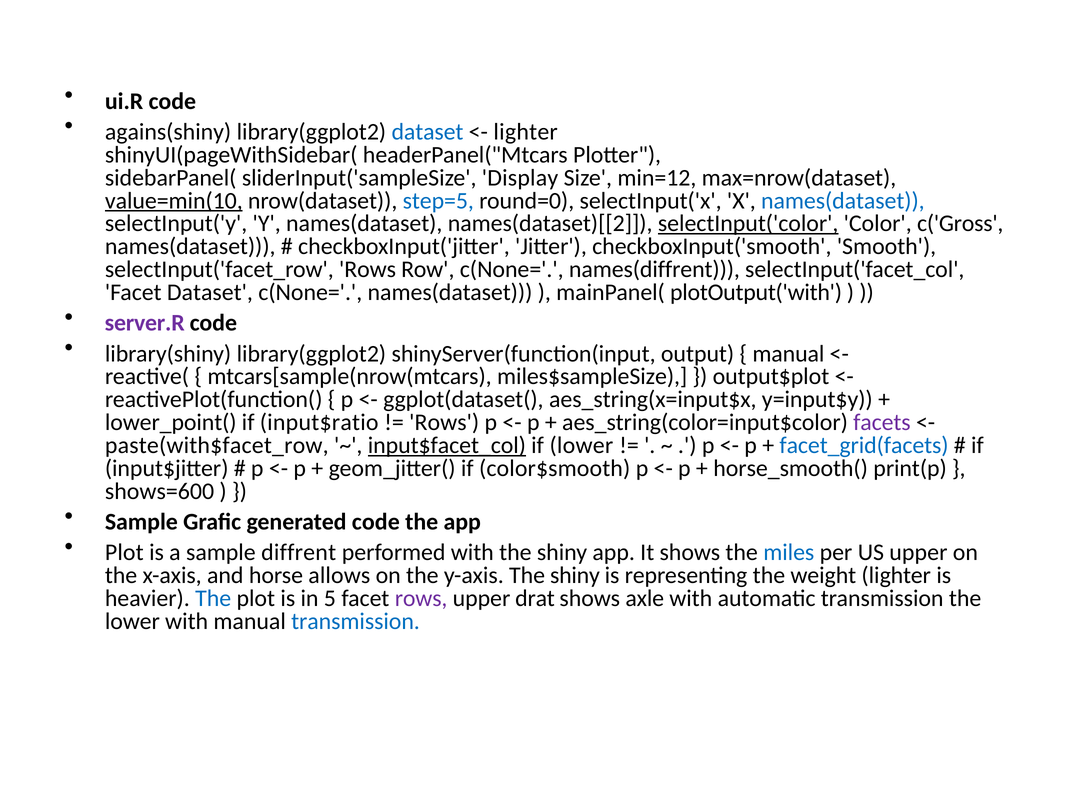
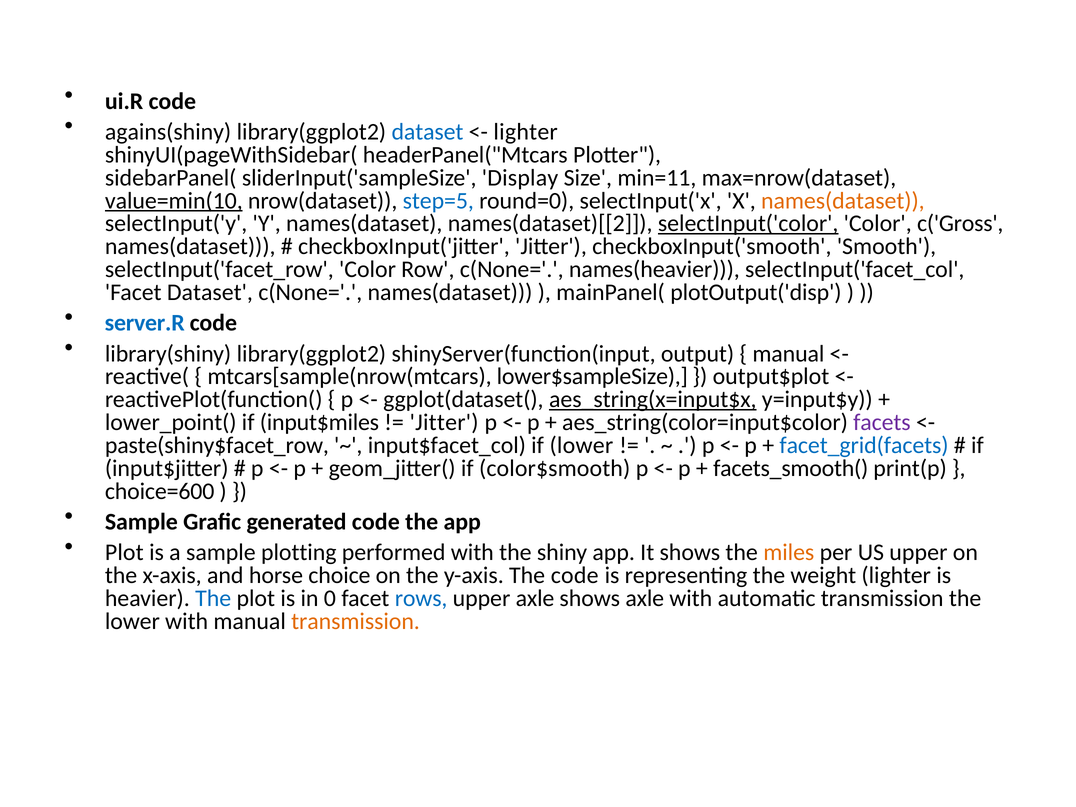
min=12: min=12 -> min=11
names(dataset at (843, 201) colour: blue -> orange
selectInput('facet_row Rows: Rows -> Color
names(diffrent: names(diffrent -> names(heavier
plotOutput('with: plotOutput('with -> plotOutput('disp
server.R colour: purple -> blue
miles$sampleSize: miles$sampleSize -> lower$sampleSize
aes_string(x=input$x underline: none -> present
input$ratio: input$ratio -> input$miles
Rows at (444, 423): Rows -> Jitter
paste(with$facet_row: paste(with$facet_row -> paste(shiny$facet_row
input$facet_col underline: present -> none
horse_smooth(: horse_smooth( -> facets_smooth(
shows=600: shows=600 -> choice=600
diffrent: diffrent -> plotting
miles colour: blue -> orange
allows: allows -> choice
y-axis The shiny: shiny -> code
5: 5 -> 0
rows at (421, 598) colour: purple -> blue
upper drat: drat -> axle
transmission at (356, 621) colour: blue -> orange
